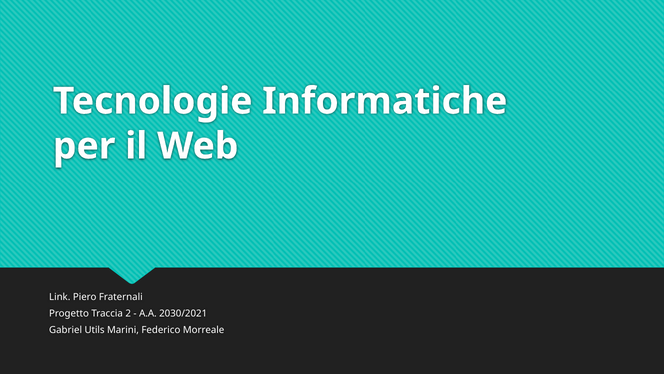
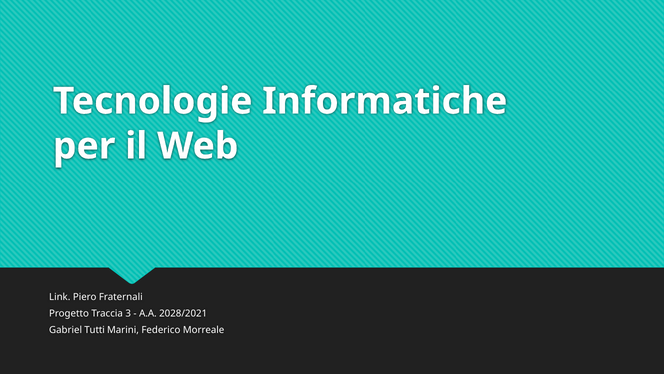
2: 2 -> 3
2030/2021: 2030/2021 -> 2028/2021
Utils: Utils -> Tutti
